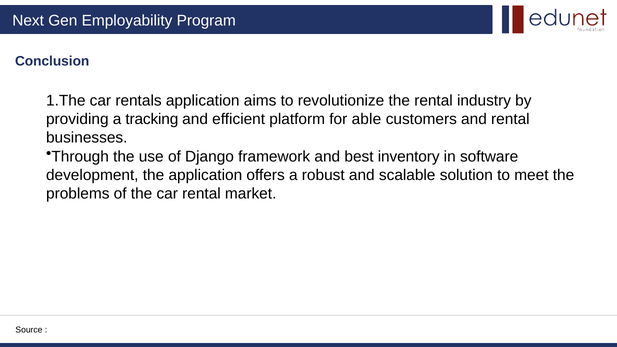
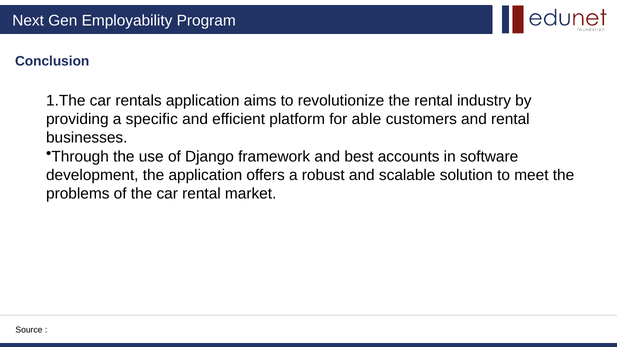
tracking: tracking -> specific
inventory: inventory -> accounts
